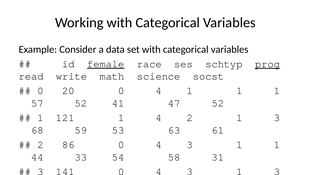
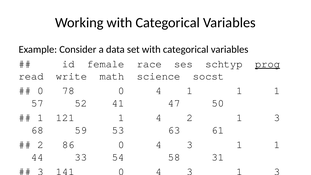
female underline: present -> none
20: 20 -> 78
41 47 52: 52 -> 50
